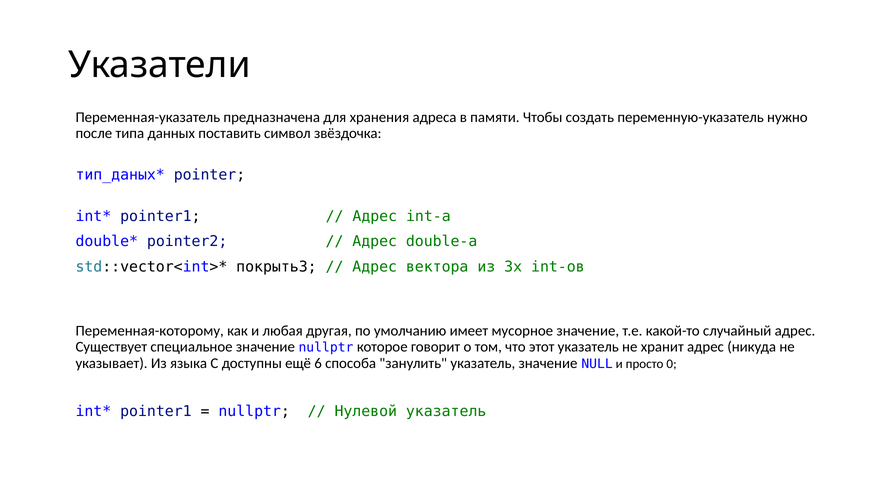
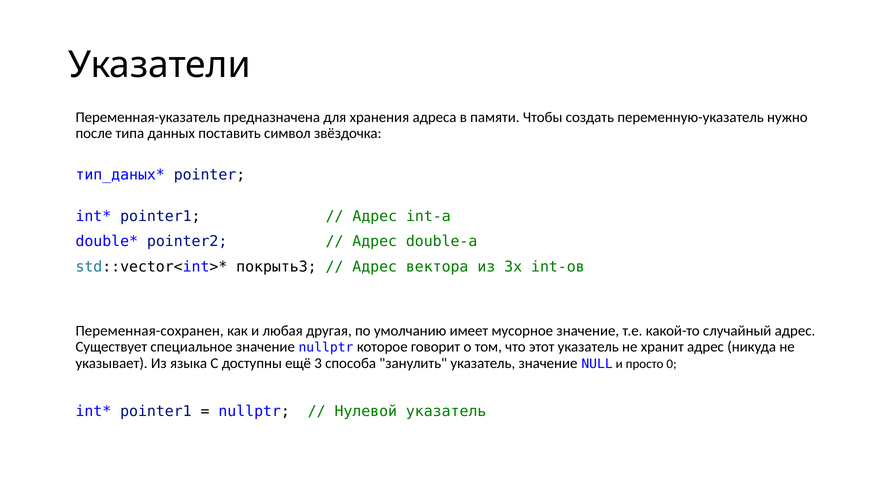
Переменная-которому: Переменная-которому -> Переменная-сохранен
6: 6 -> 3
